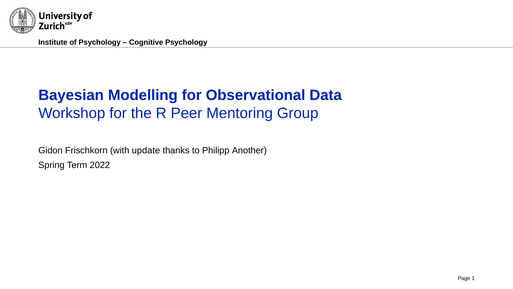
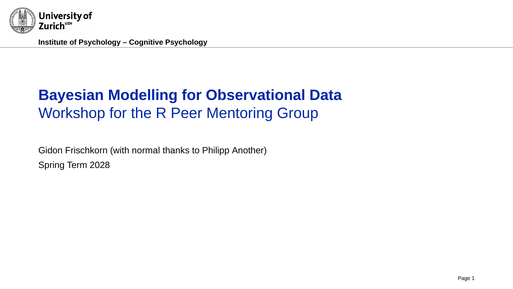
update: update -> normal
2022: 2022 -> 2028
